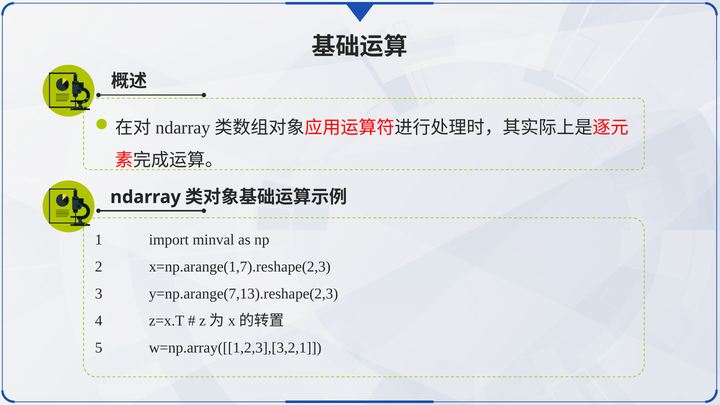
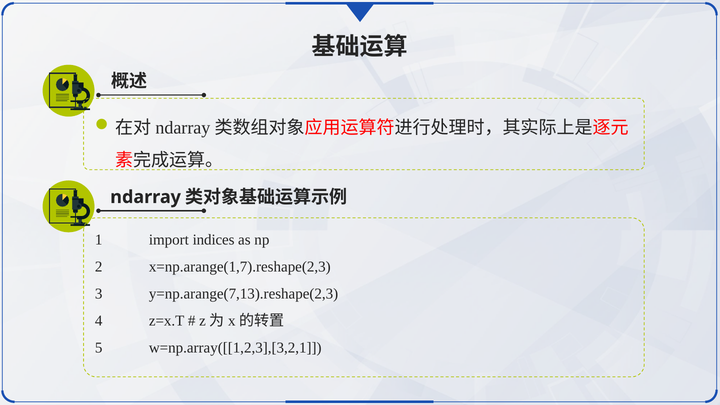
minval: minval -> indices
